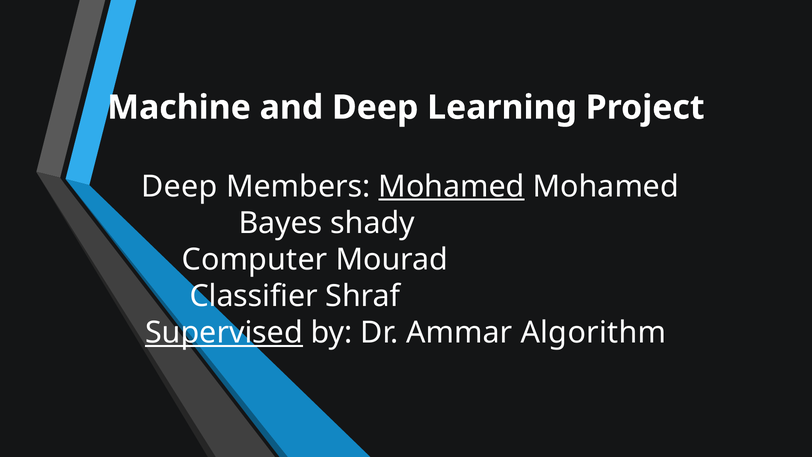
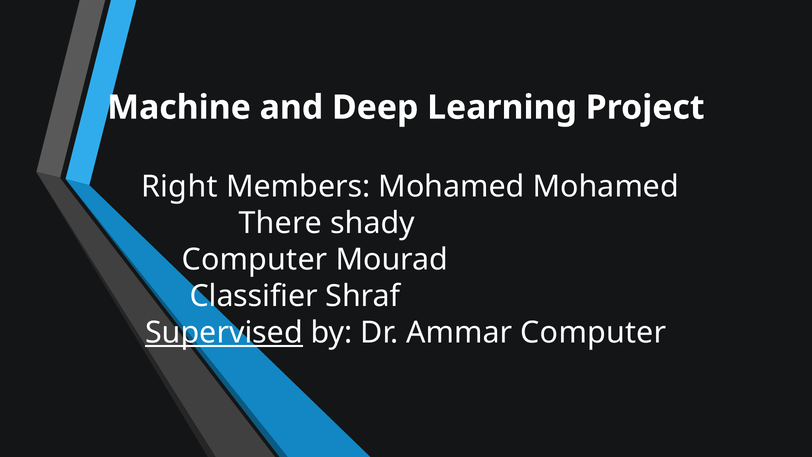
Deep at (179, 186): Deep -> Right
Mohamed at (452, 186) underline: present -> none
Bayes: Bayes -> There
Ammar Algorithm: Algorithm -> Computer
